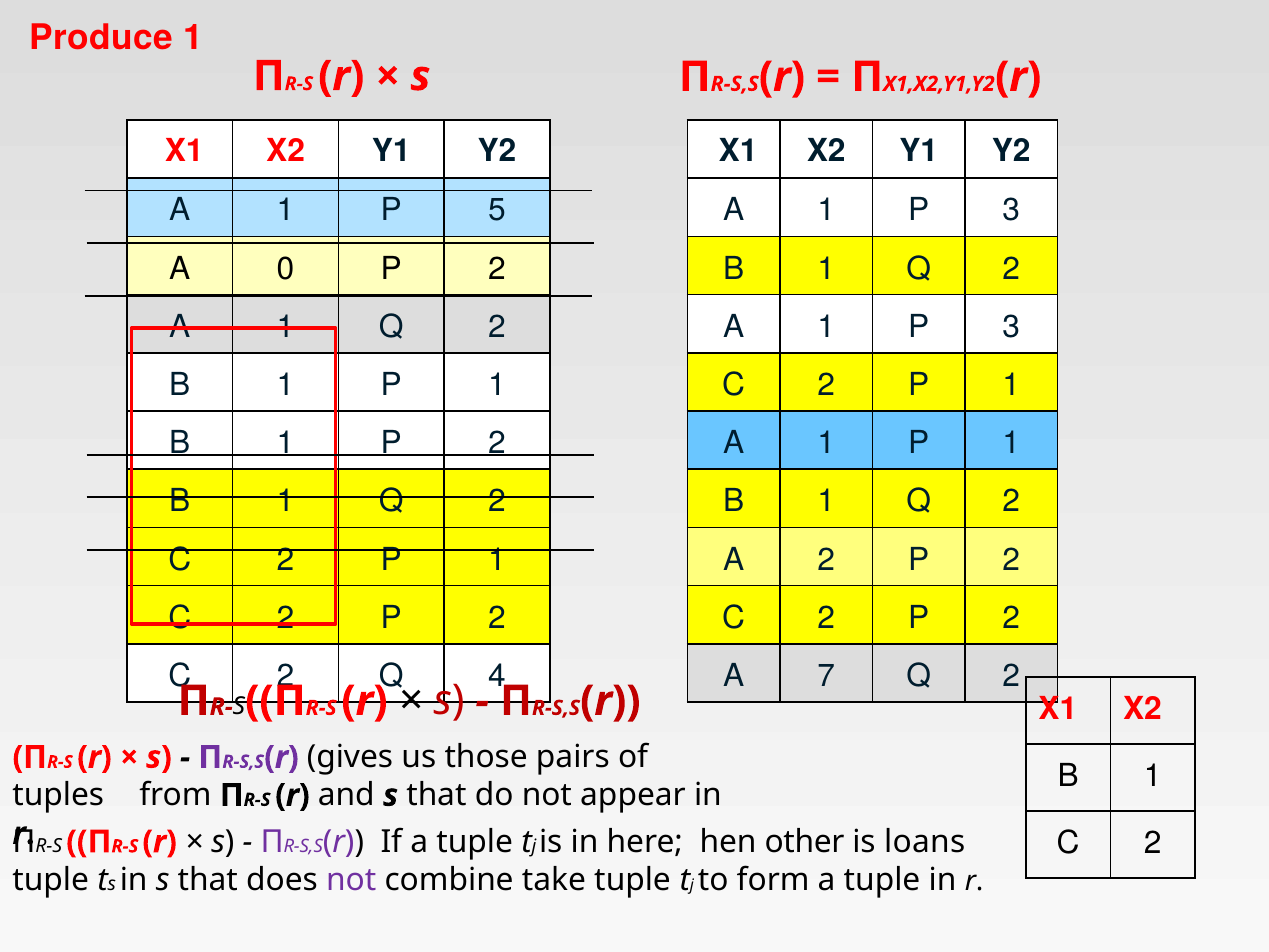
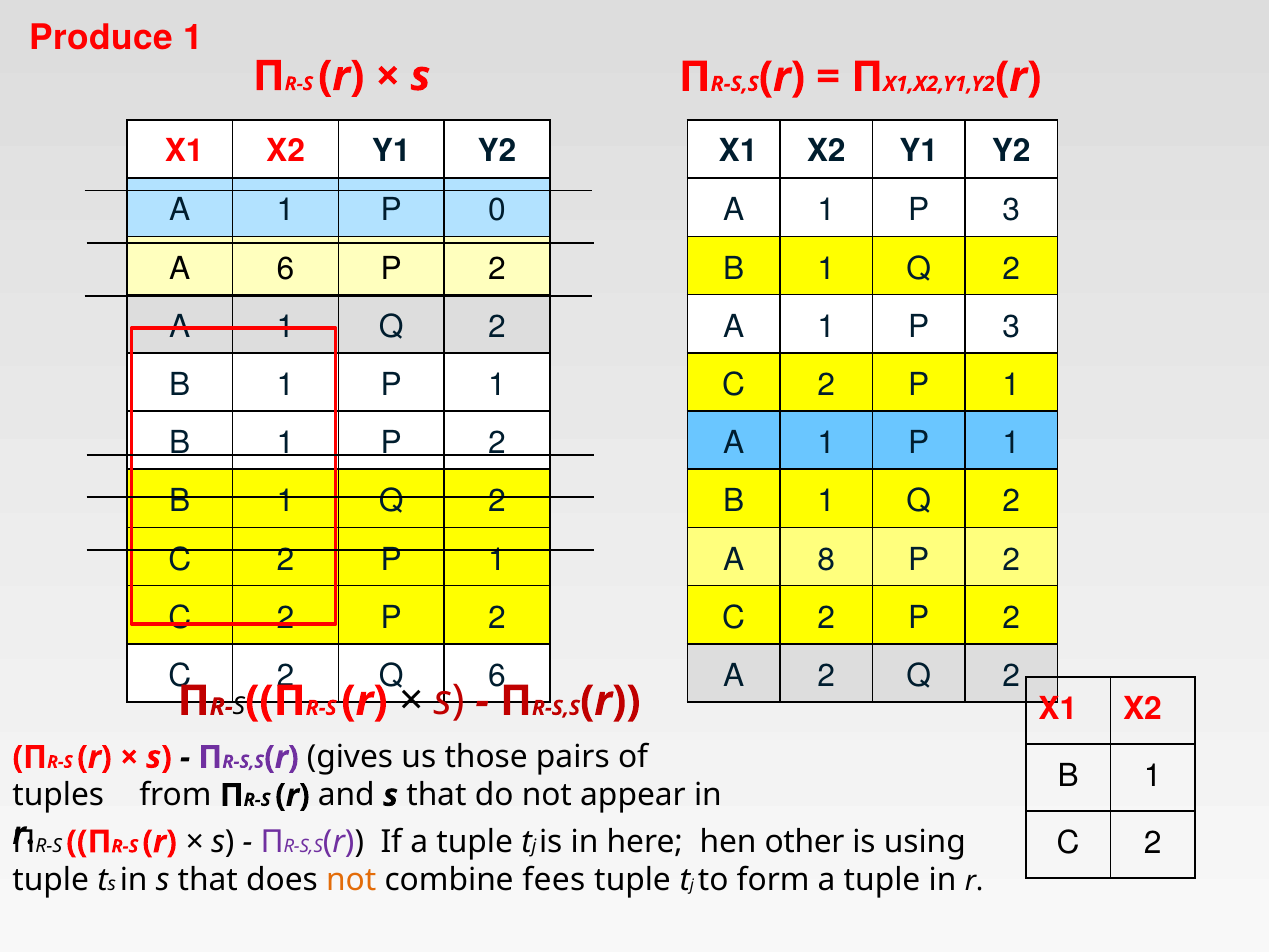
5: 5 -> 0
A 0: 0 -> 6
A 2: 2 -> 8
Q 4: 4 -> 6
A 7: 7 -> 2
loans: loans -> using
not at (351, 880) colour: purple -> orange
take: take -> fees
